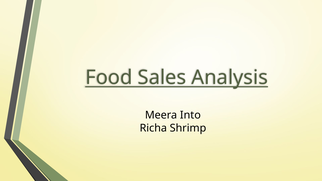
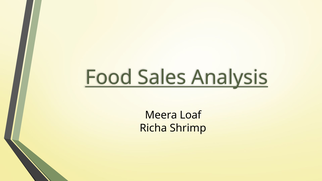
Into: Into -> Loaf
